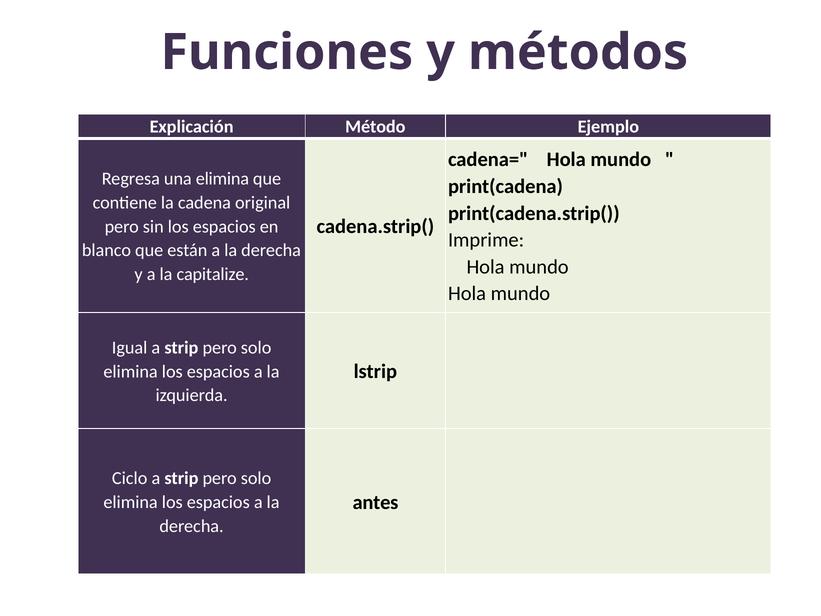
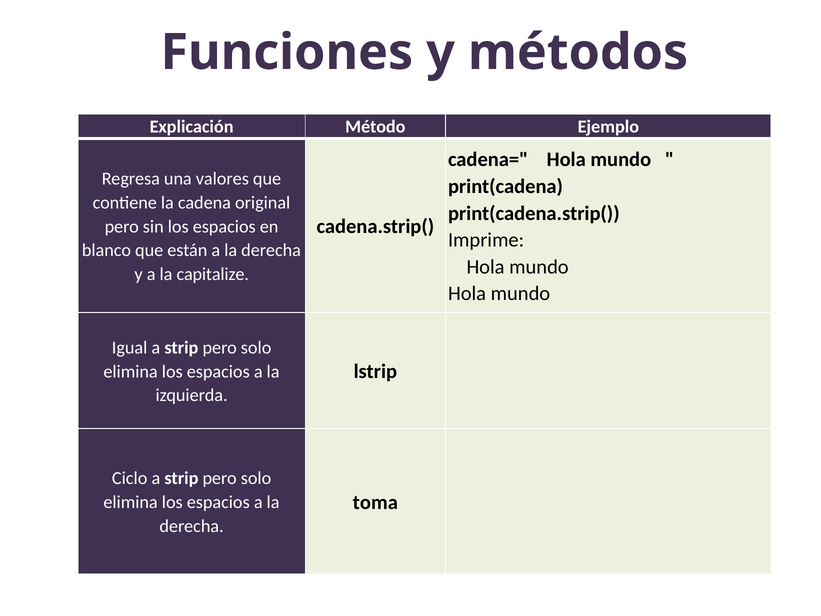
una elimina: elimina -> valores
antes: antes -> toma
